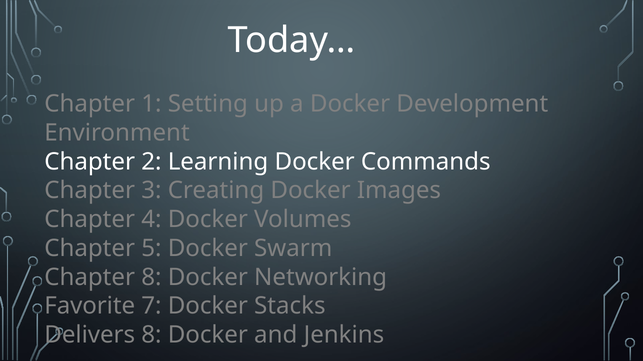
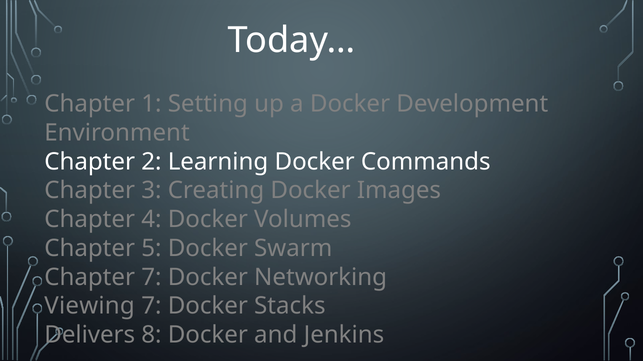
Chapter 8: 8 -> 7
Favorite: Favorite -> Viewing
